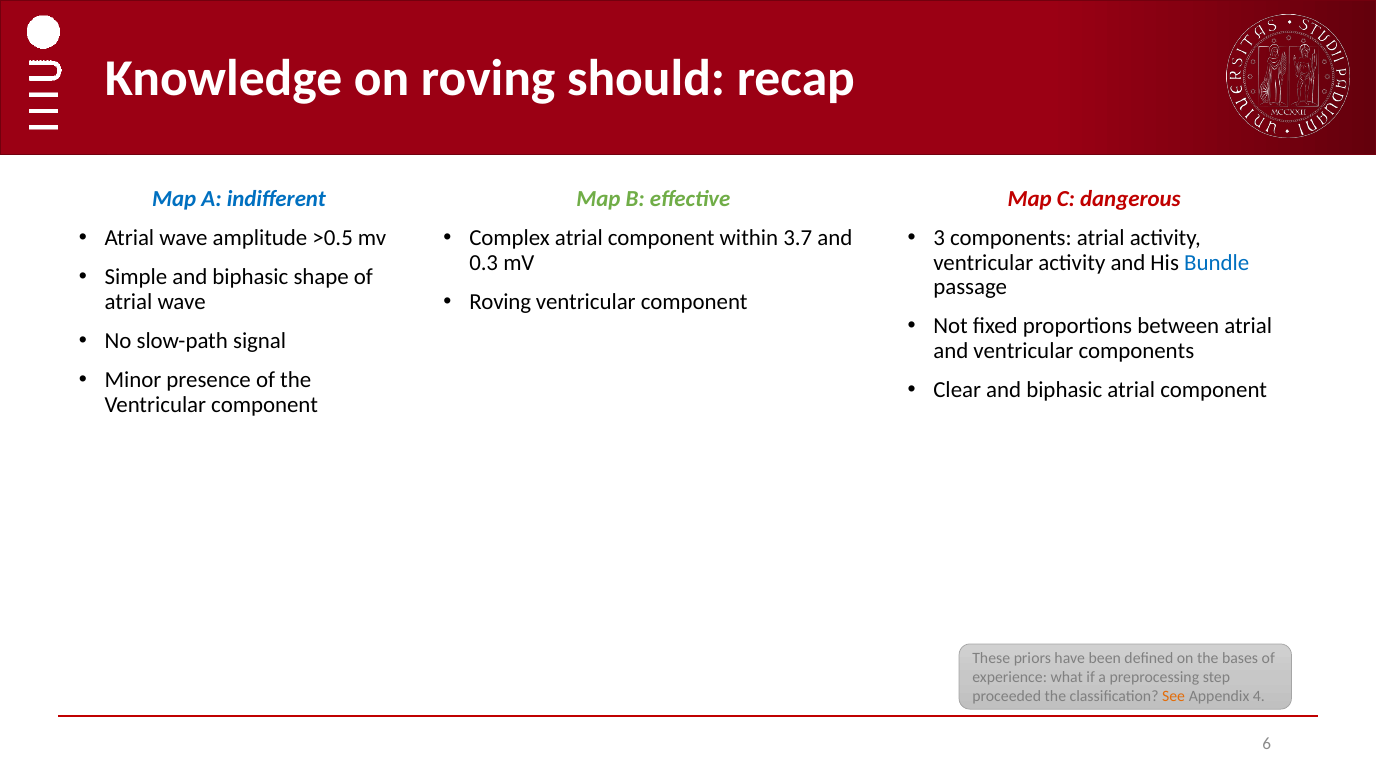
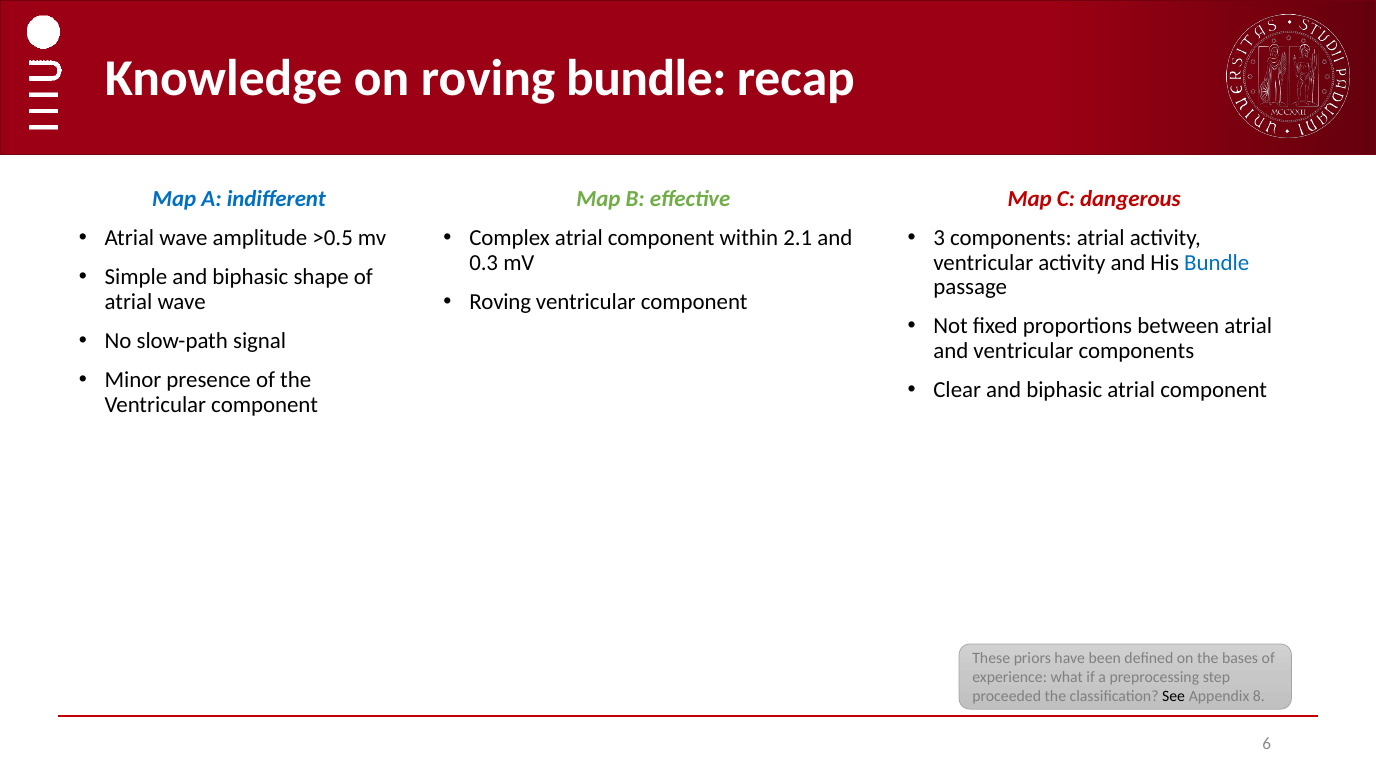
roving should: should -> bundle
3.7: 3.7 -> 2.1
See colour: orange -> black
4: 4 -> 8
